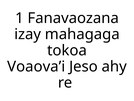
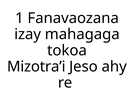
Voaova’i: Voaova’i -> Mizotra’i
